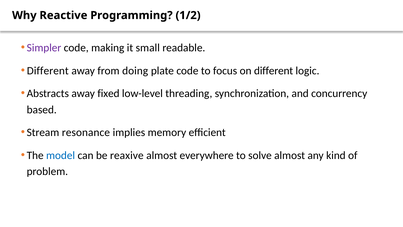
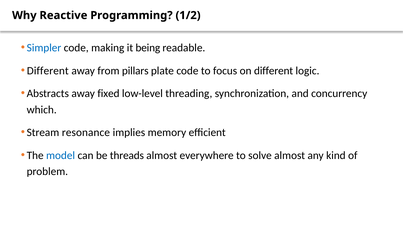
Simpler colour: purple -> blue
small: small -> being
doing: doing -> pillars
based: based -> which
reaxive: reaxive -> threads
